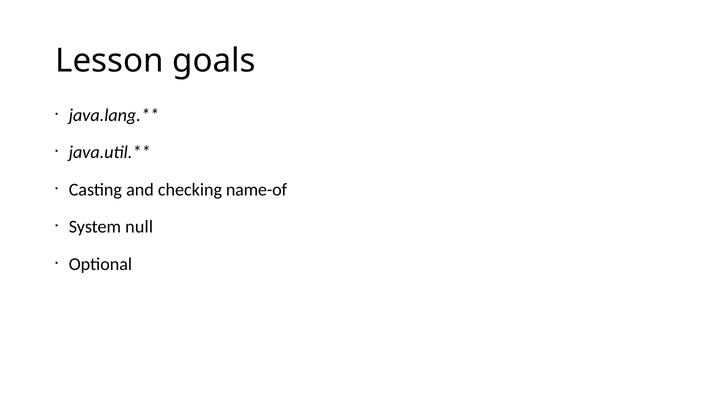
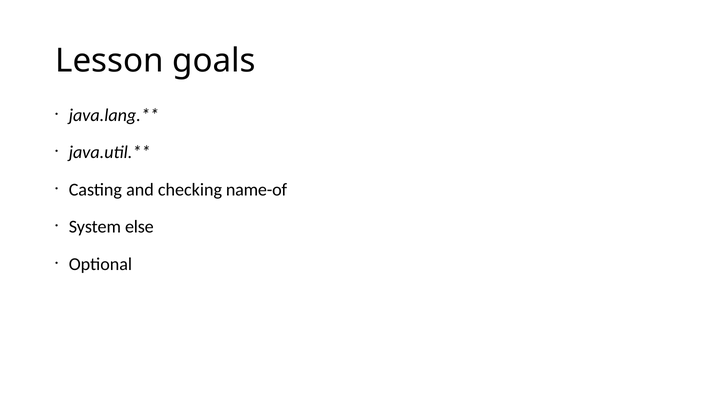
null: null -> else
